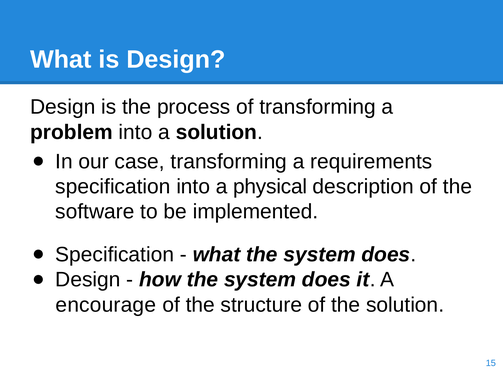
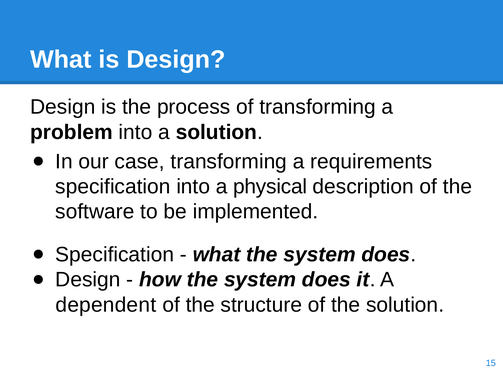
encourage: encourage -> dependent
